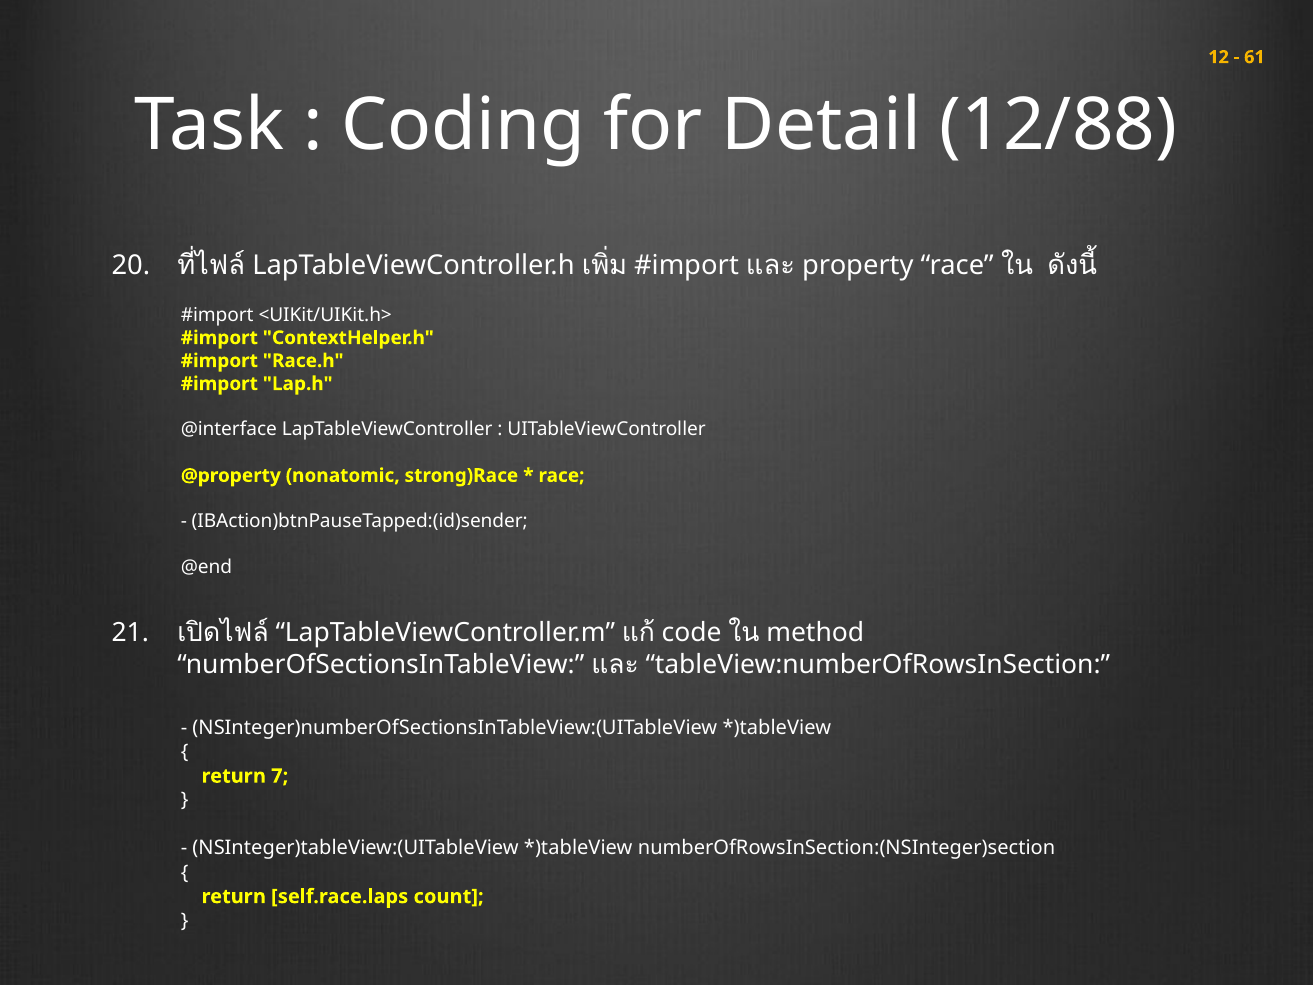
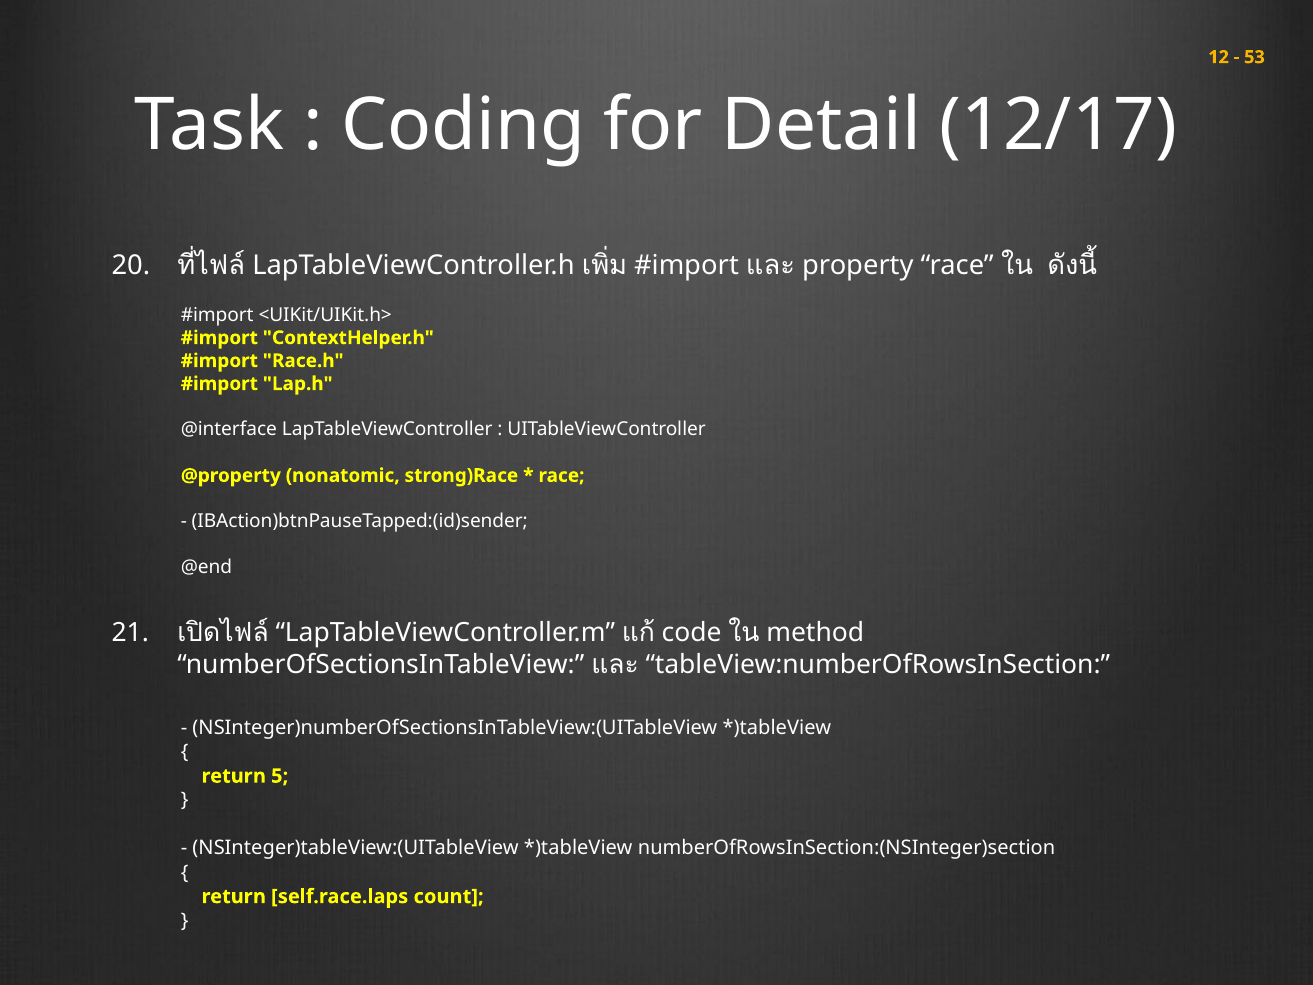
61: 61 -> 53
12/88: 12/88 -> 12/17
7: 7 -> 5
